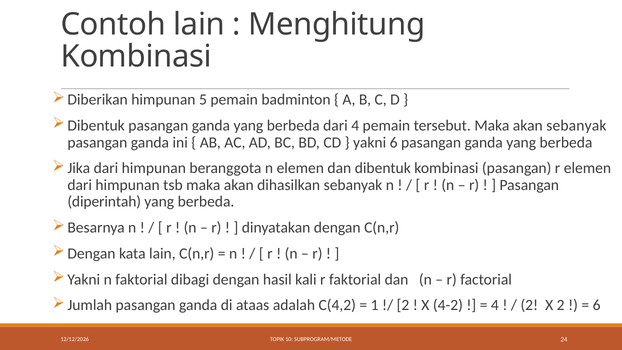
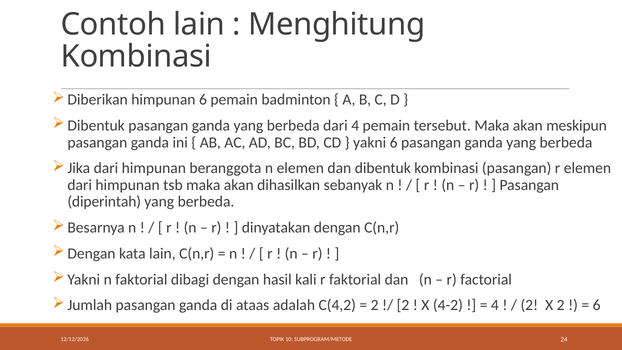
himpunan 5: 5 -> 6
akan sebanyak: sebanyak -> meskipun
1 at (375, 305): 1 -> 2
